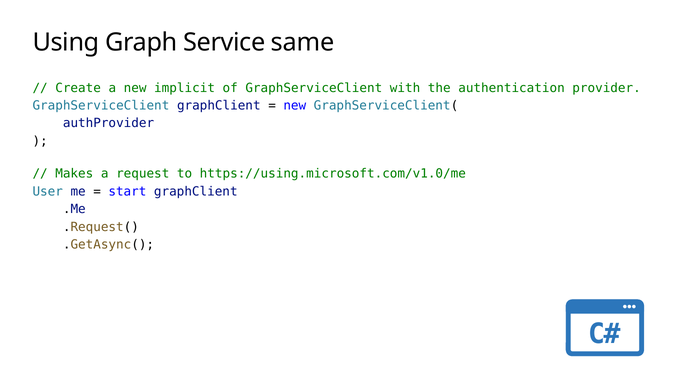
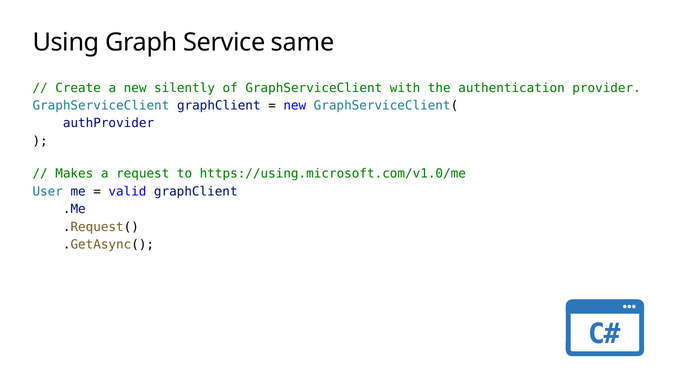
implicit: implicit -> silently
start: start -> valid
